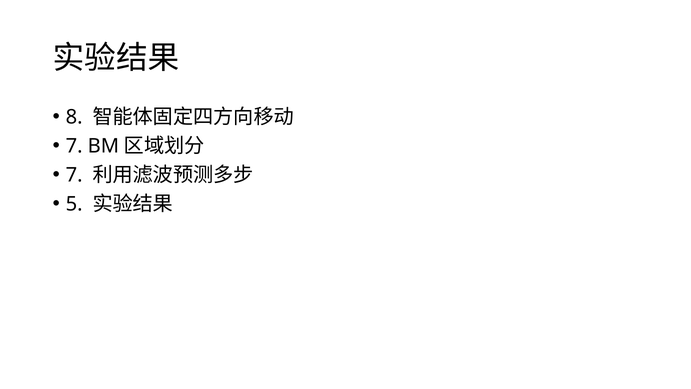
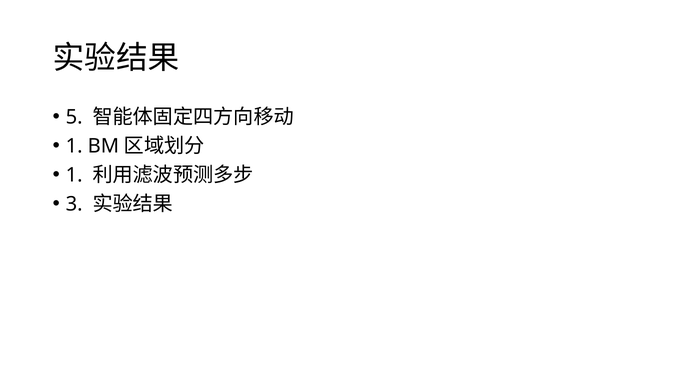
8: 8 -> 5
7 at (74, 146): 7 -> 1
7 at (74, 175): 7 -> 1
5: 5 -> 3
